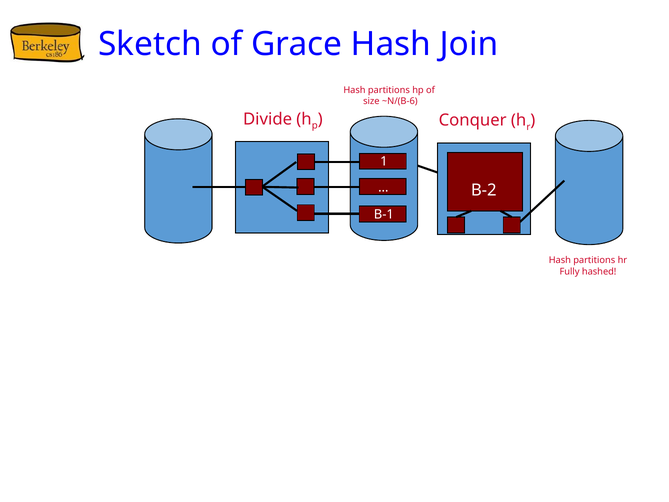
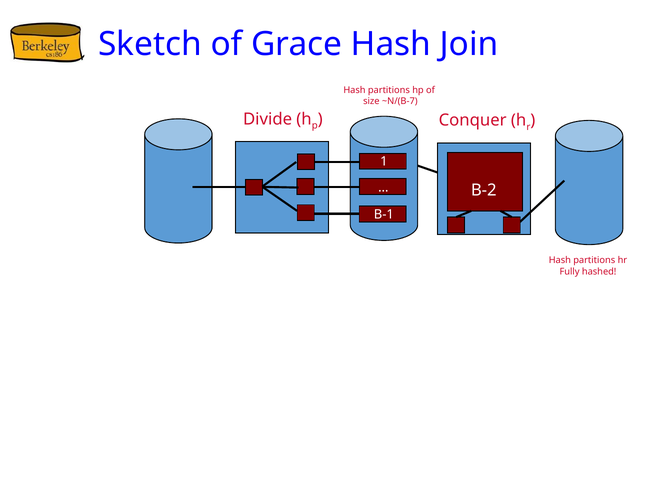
~N/(B-6: ~N/(B-6 -> ~N/(B-7
